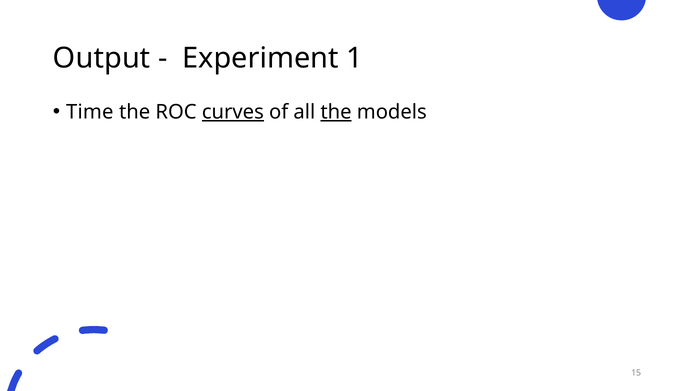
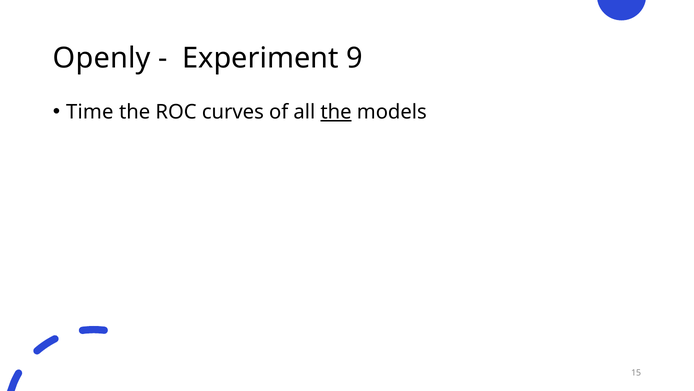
Output: Output -> Openly
1: 1 -> 9
curves underline: present -> none
